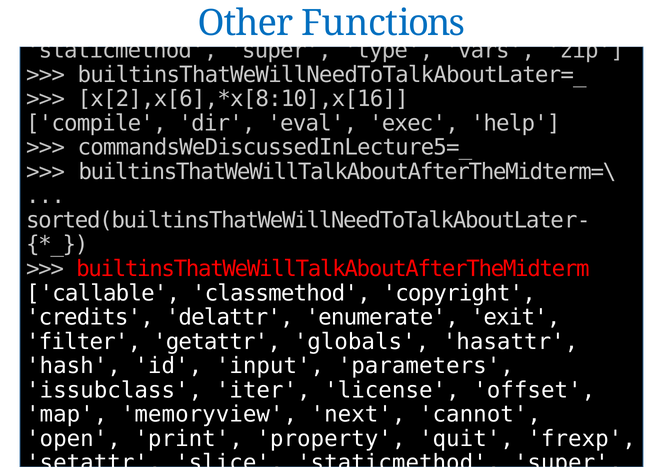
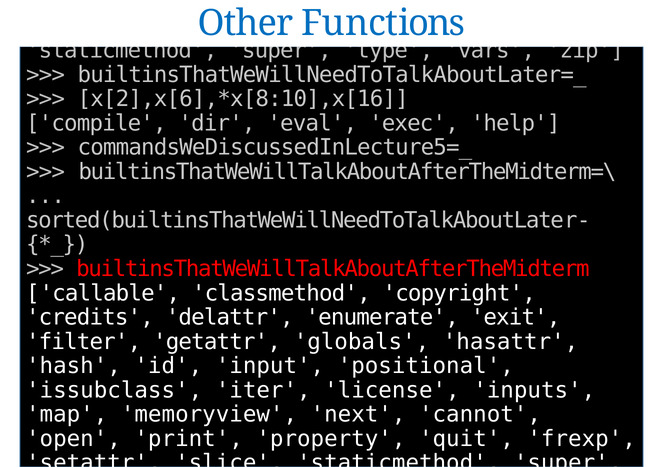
parameters: parameters -> positional
offset: offset -> inputs
